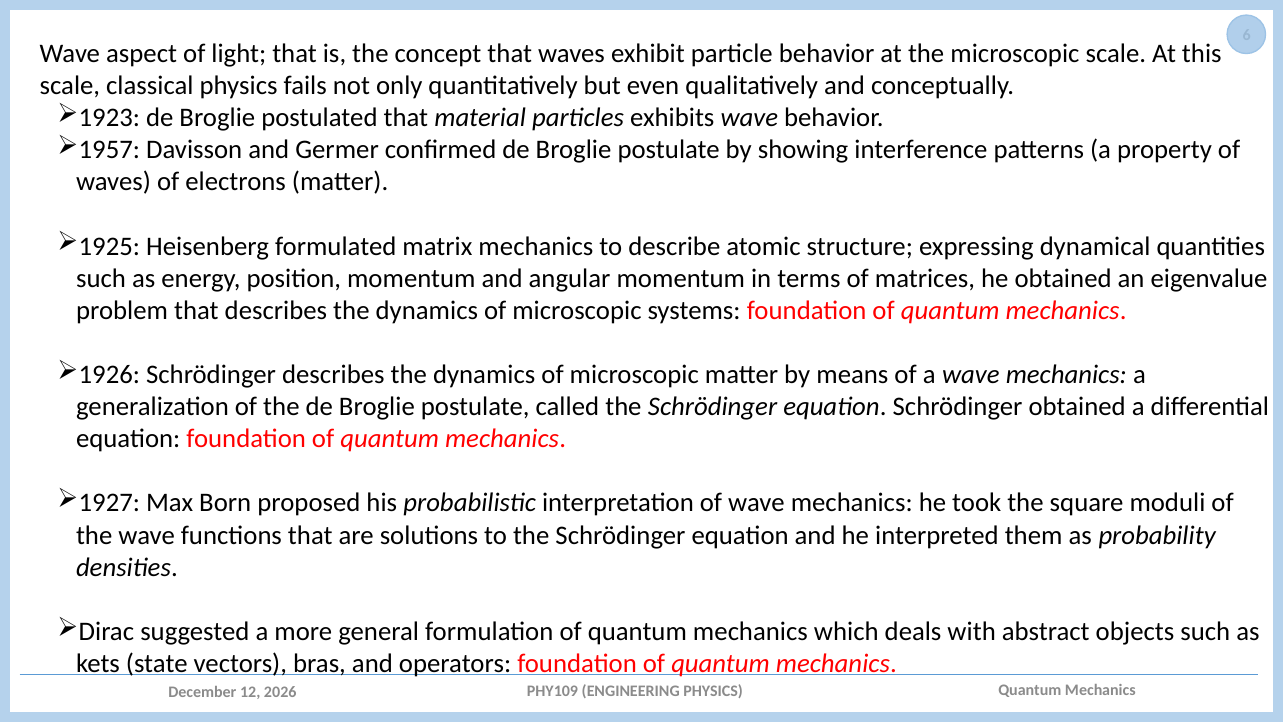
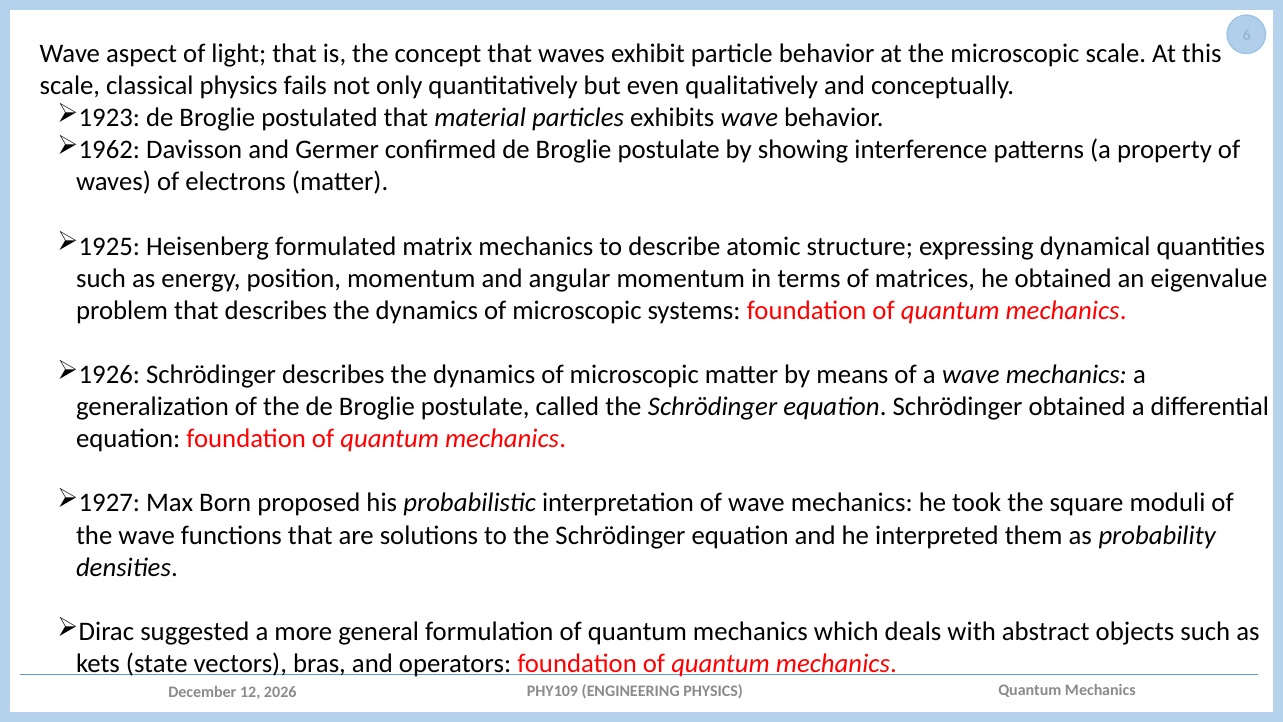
1957: 1957 -> 1962
